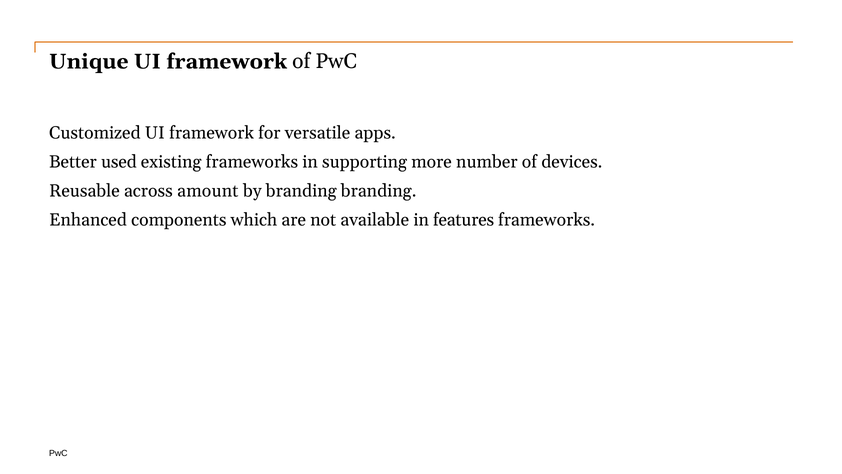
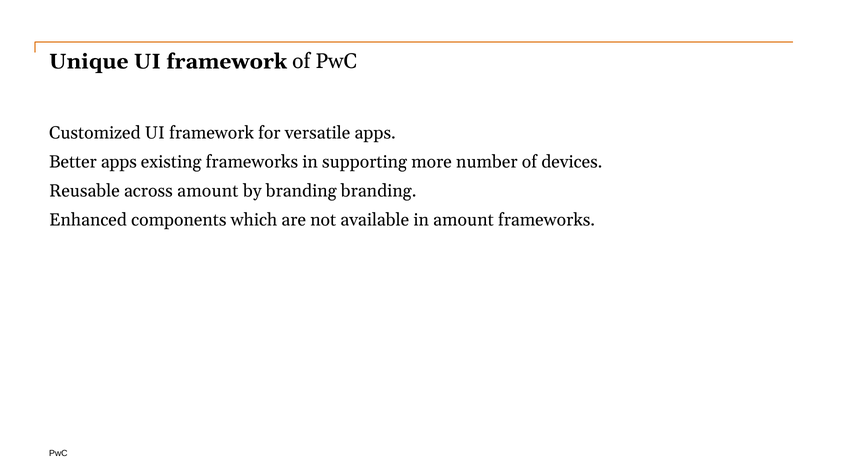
Better used: used -> apps
in features: features -> amount
